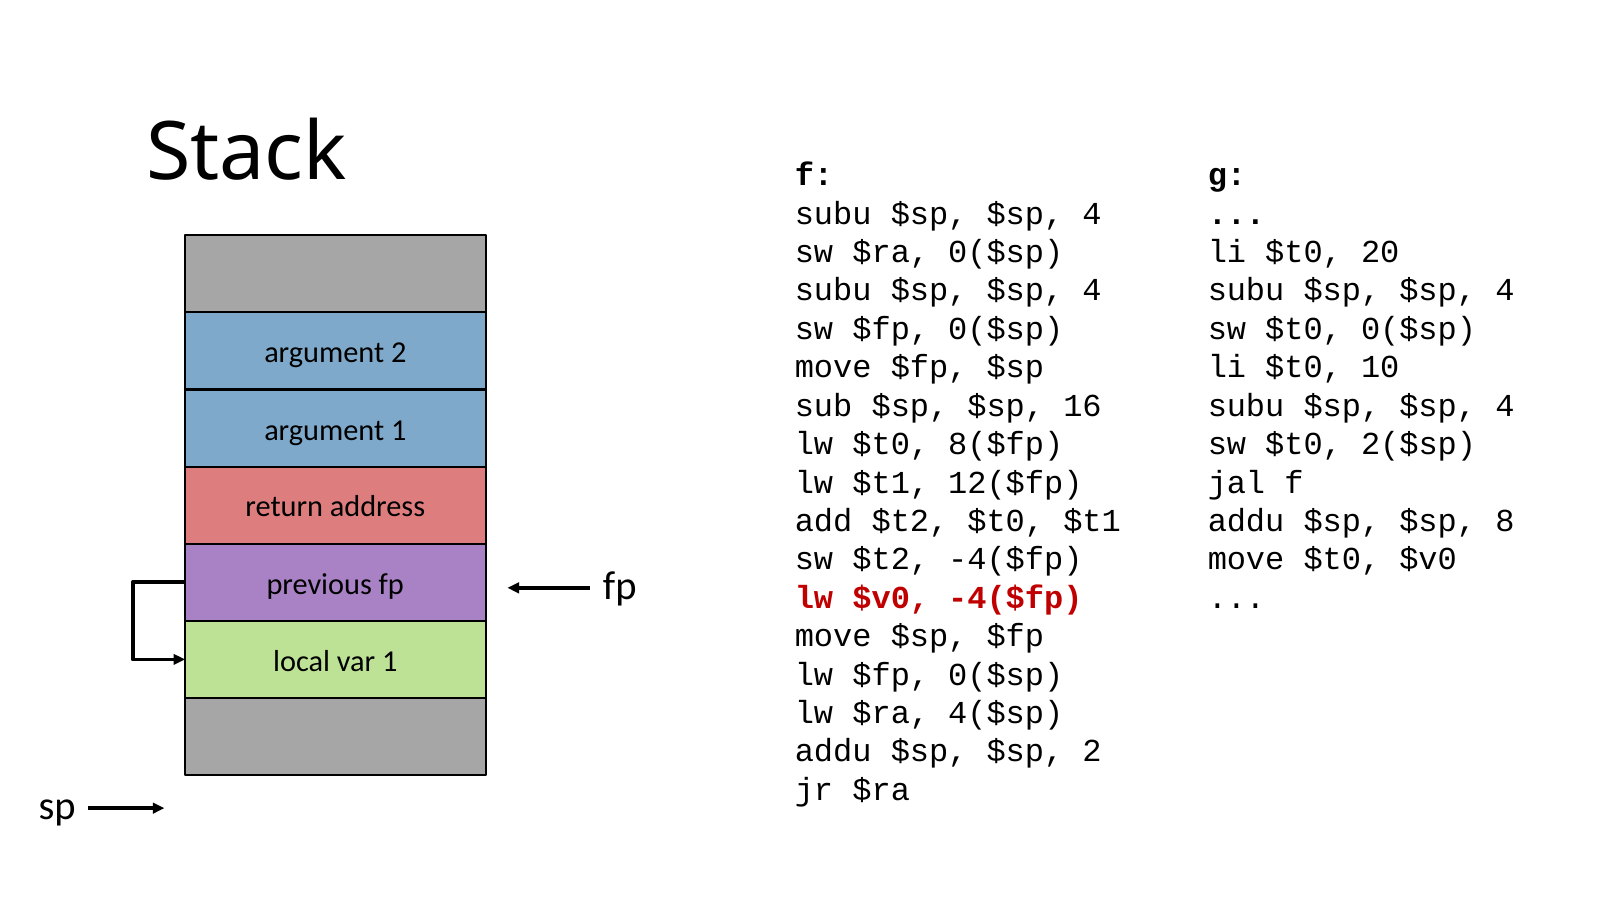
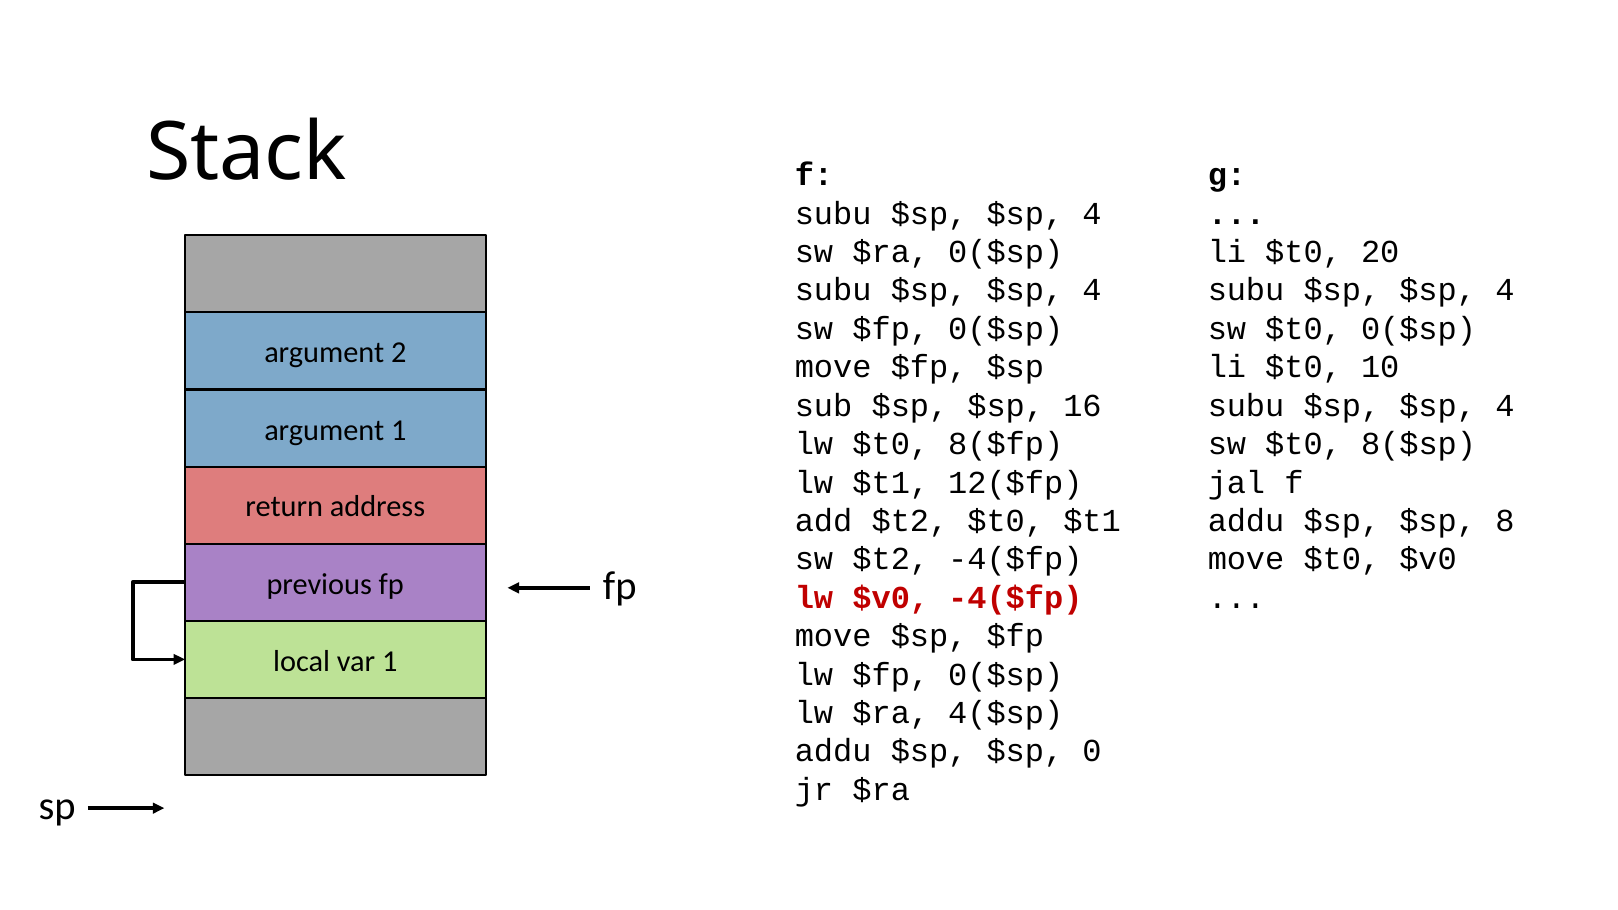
2($sp: 2($sp -> 8($sp
$sp 2: 2 -> 0
